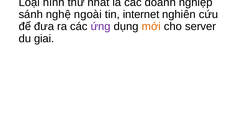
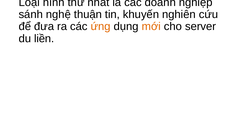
ngoài: ngoài -> thuận
internet: internet -> khuyến
ứng colour: purple -> orange
giai: giai -> liền
